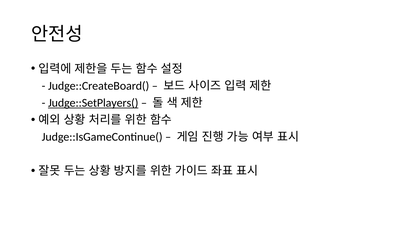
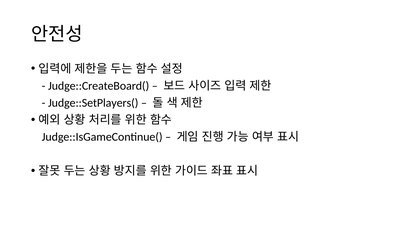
Judge::SetPlayers( underline: present -> none
